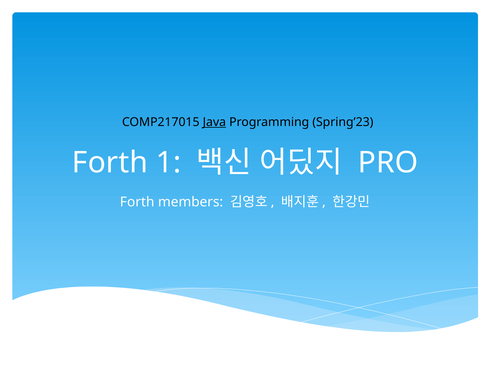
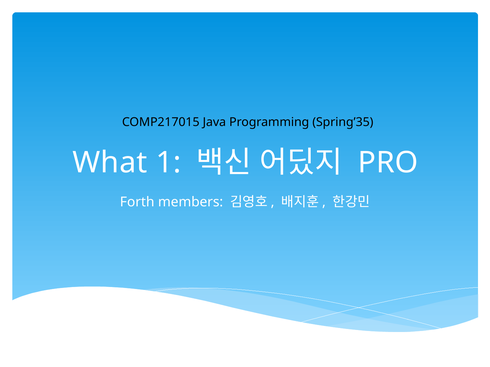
Java underline: present -> none
Spring’23: Spring’23 -> Spring’35
Forth at (110, 163): Forth -> What
